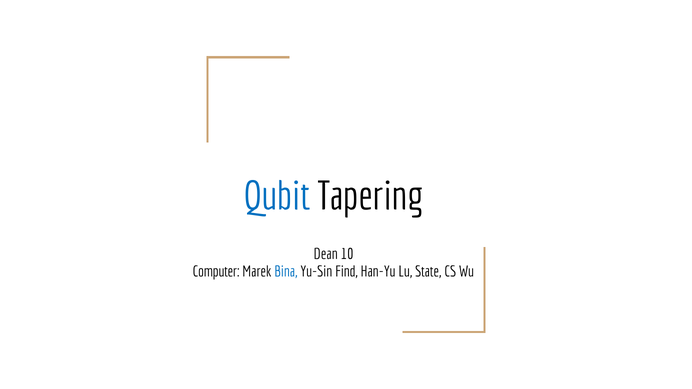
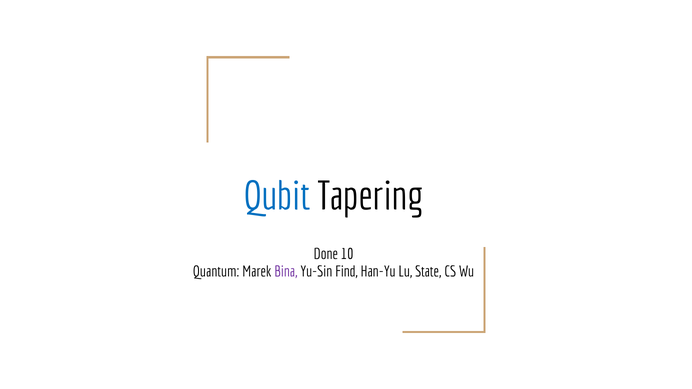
Dean: Dean -> Done
Computer: Computer -> Quantum
Bina colour: blue -> purple
